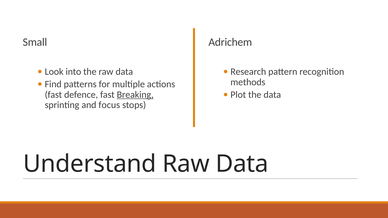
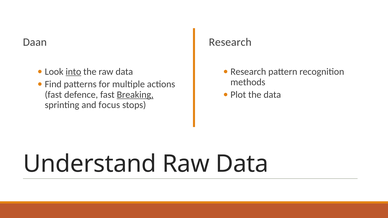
Small: Small -> Daan
Adrichem at (230, 42): Adrichem -> Research
into underline: none -> present
